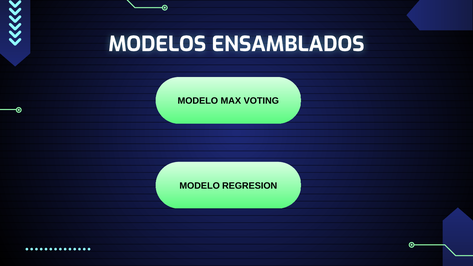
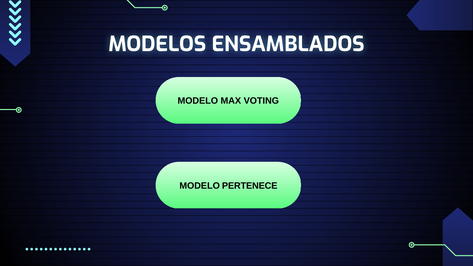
REGRESION: REGRESION -> PERTENECE
